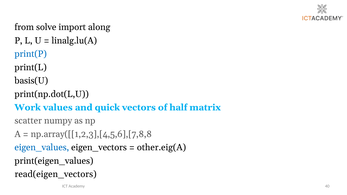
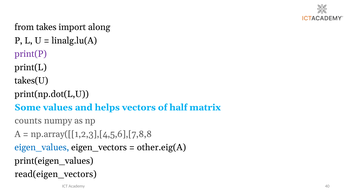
solve: solve -> takes
print(P colour: blue -> purple
basis(U: basis(U -> takes(U
Work: Work -> Some
quick: quick -> helps
scatter: scatter -> counts
